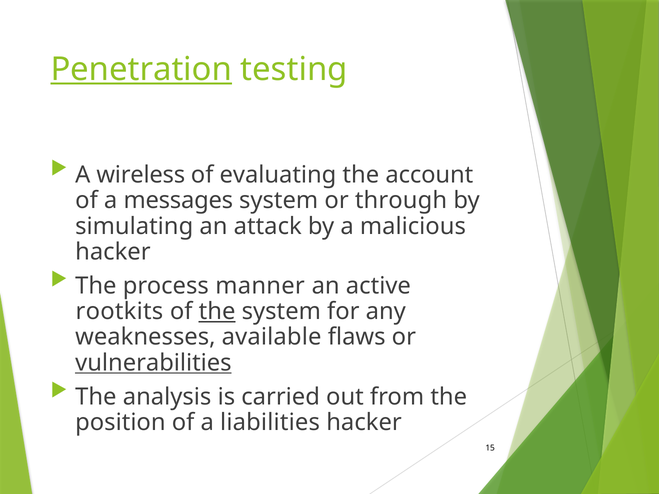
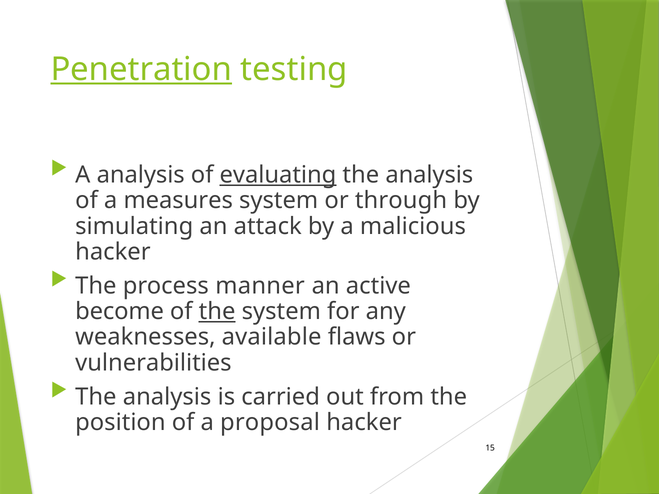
A wireless: wireless -> analysis
evaluating underline: none -> present
account at (429, 175): account -> analysis
messages: messages -> measures
rootkits: rootkits -> become
vulnerabilities underline: present -> none
liabilities: liabilities -> proposal
